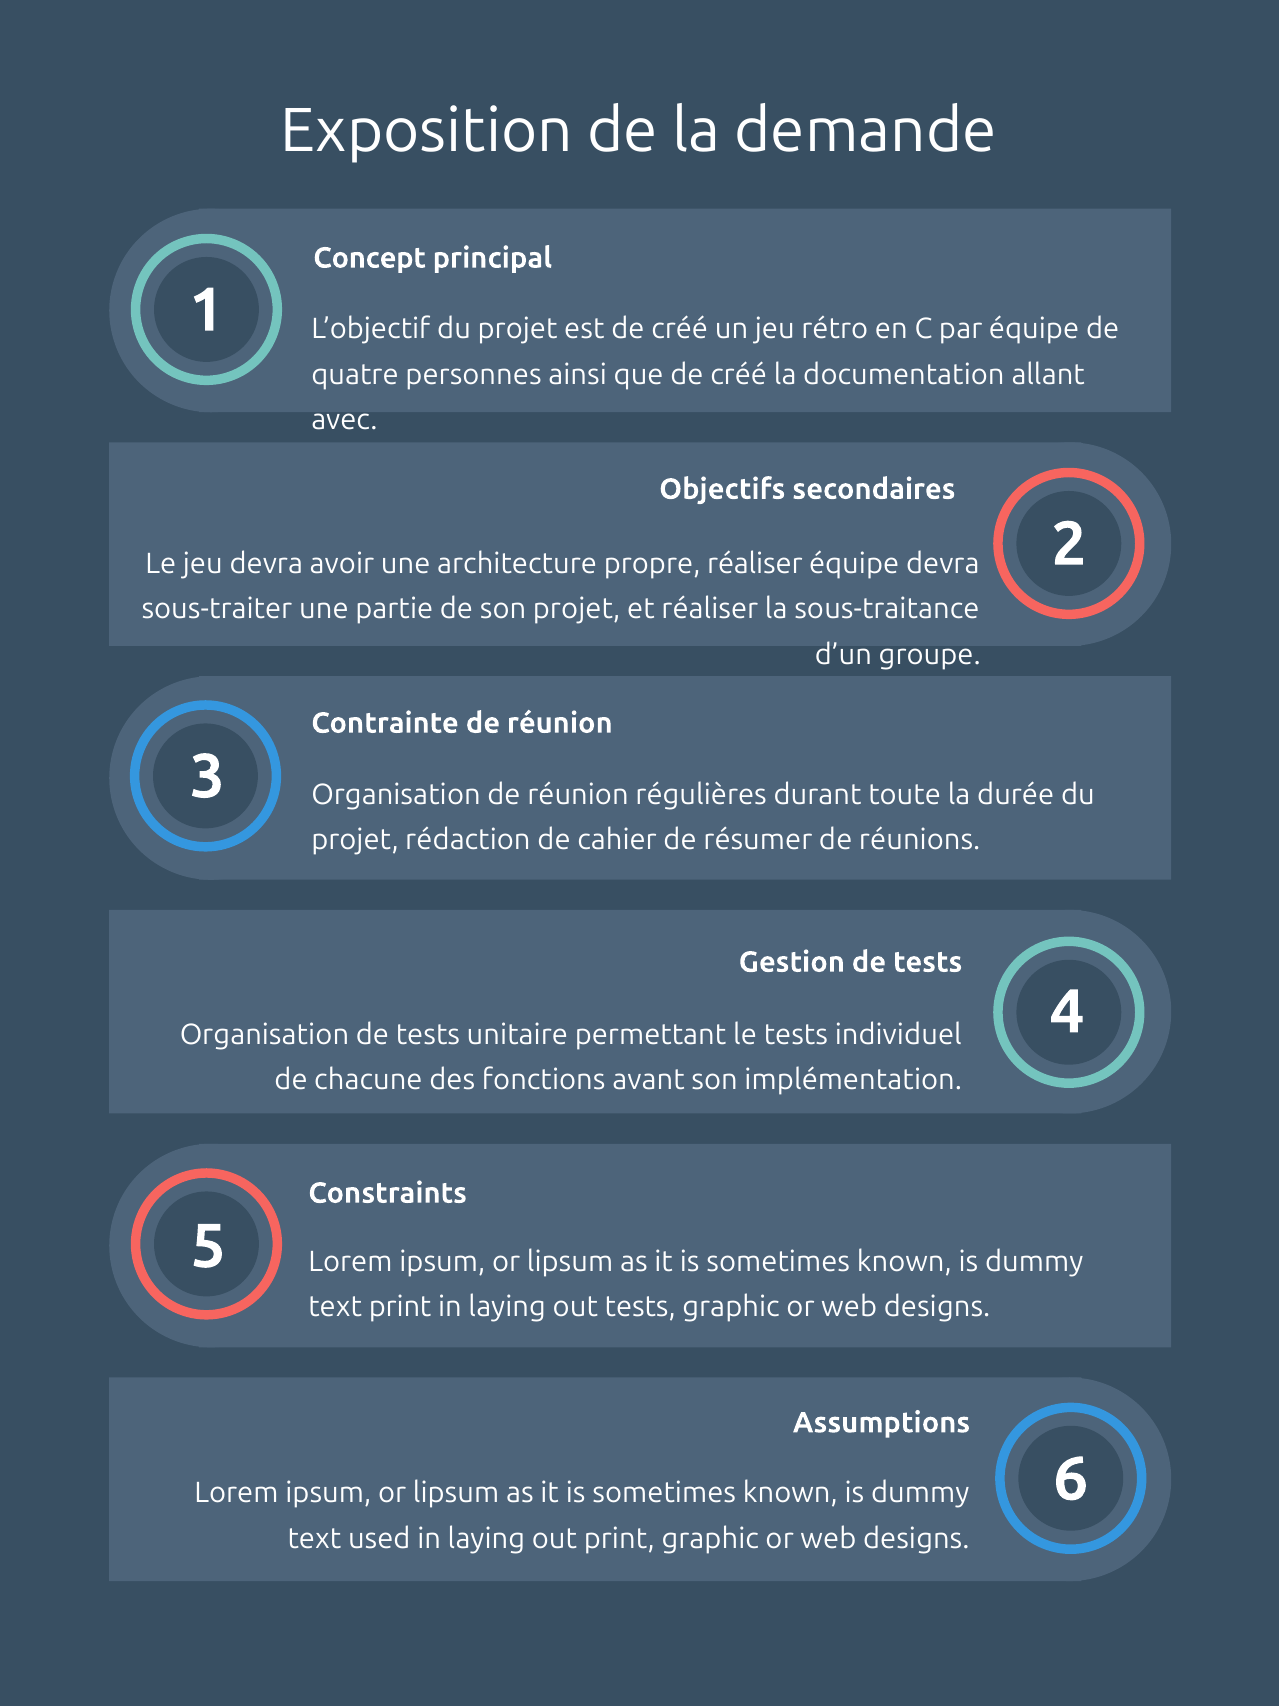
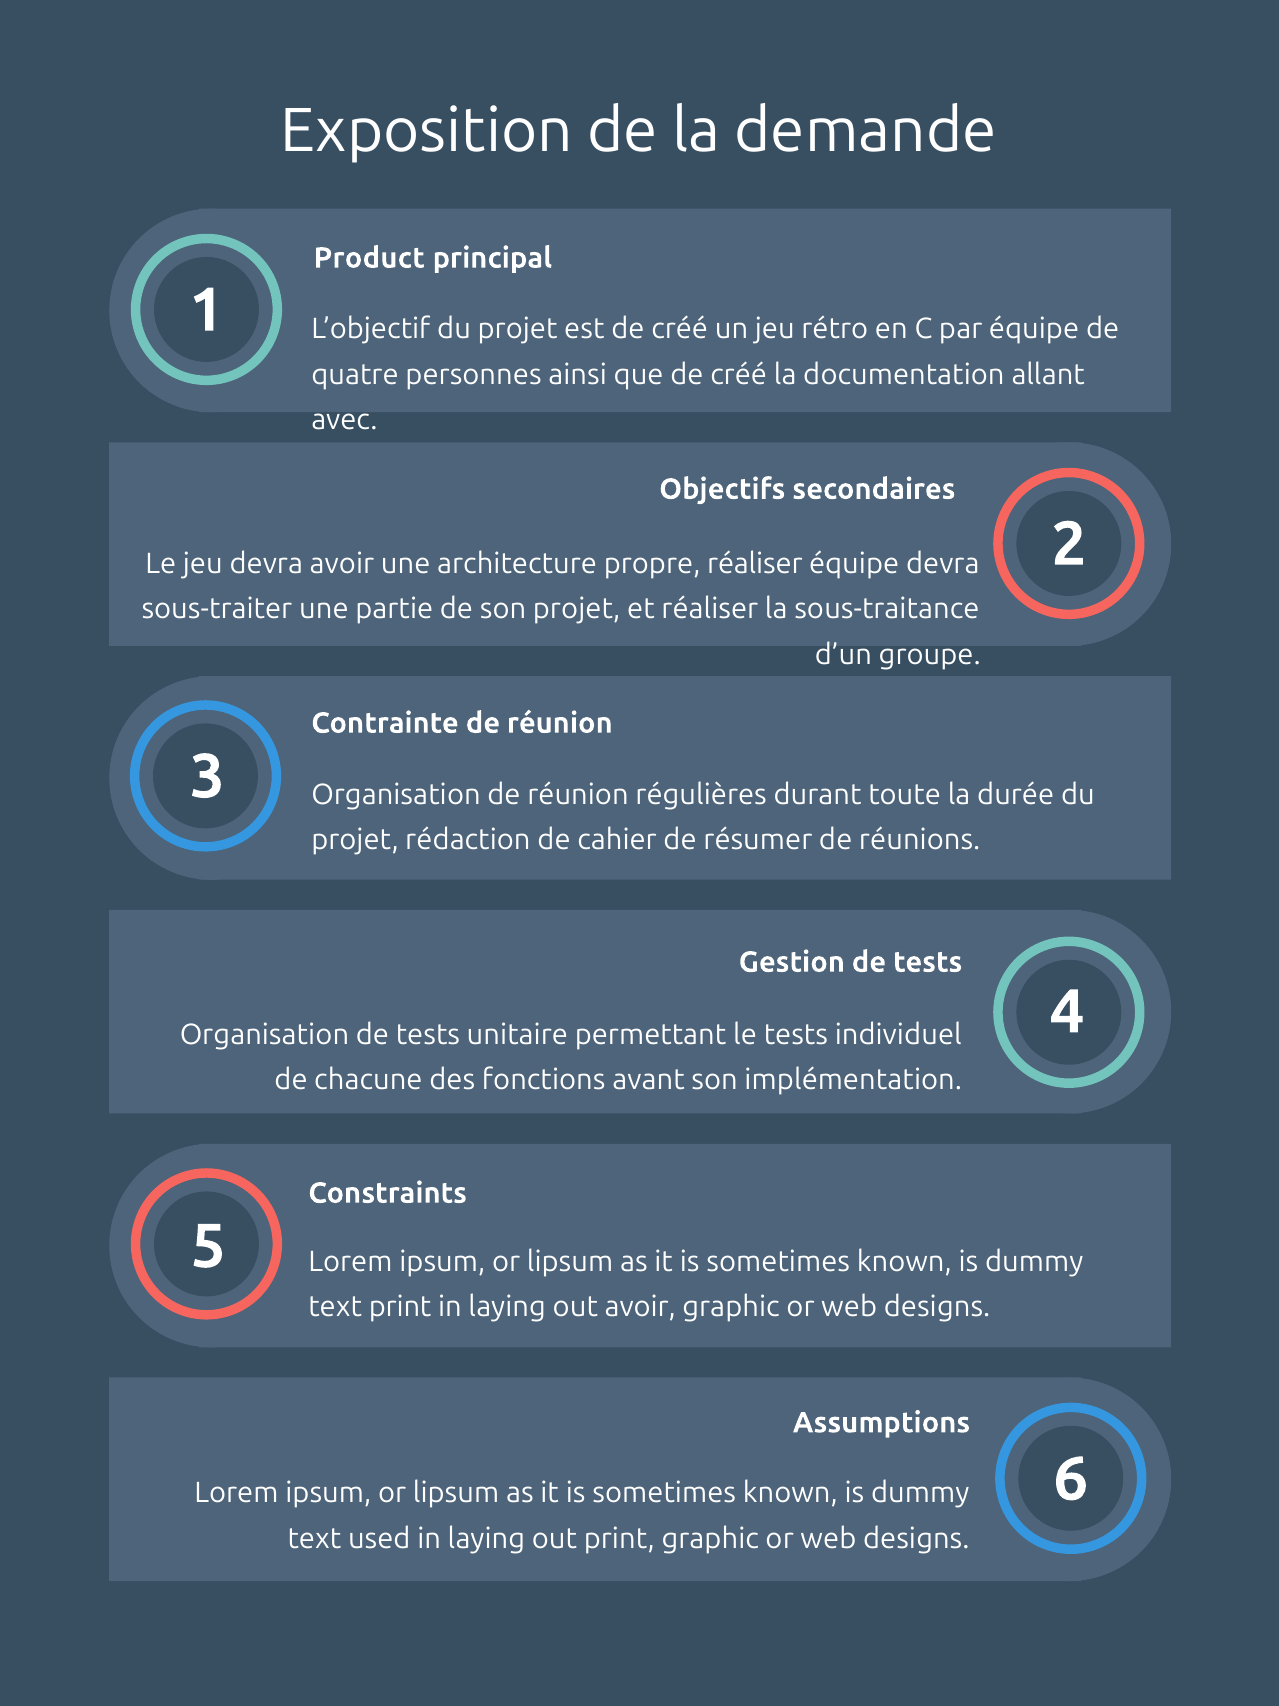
Concept: Concept -> Product
out tests: tests -> avoir
